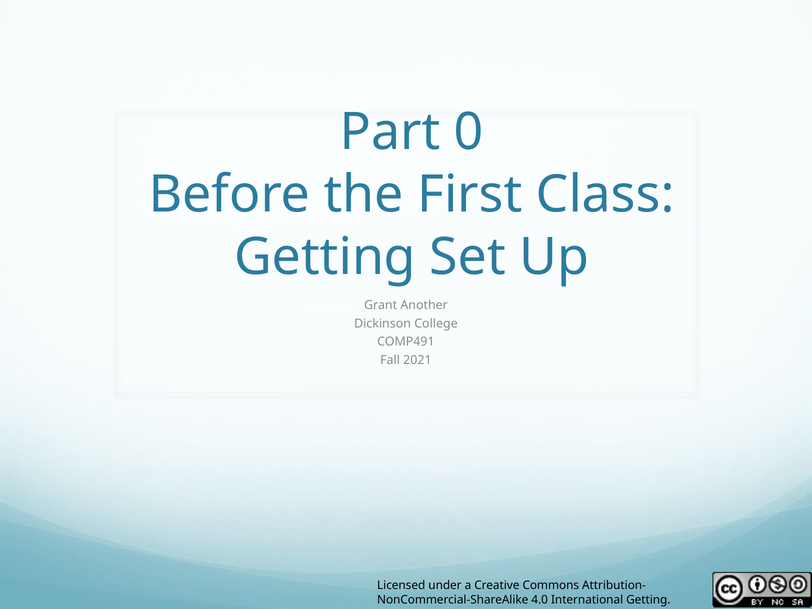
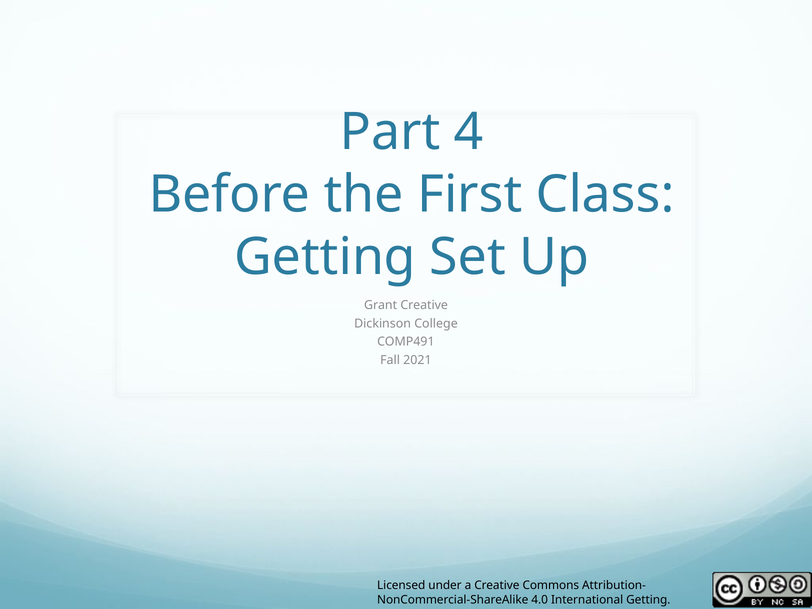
0: 0 -> 4
Grant Another: Another -> Creative
